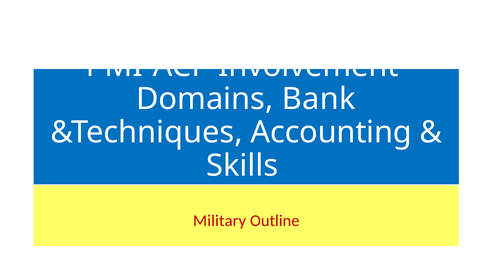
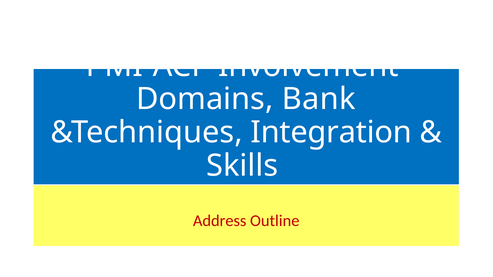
Accounting: Accounting -> Integration
Military: Military -> Address
